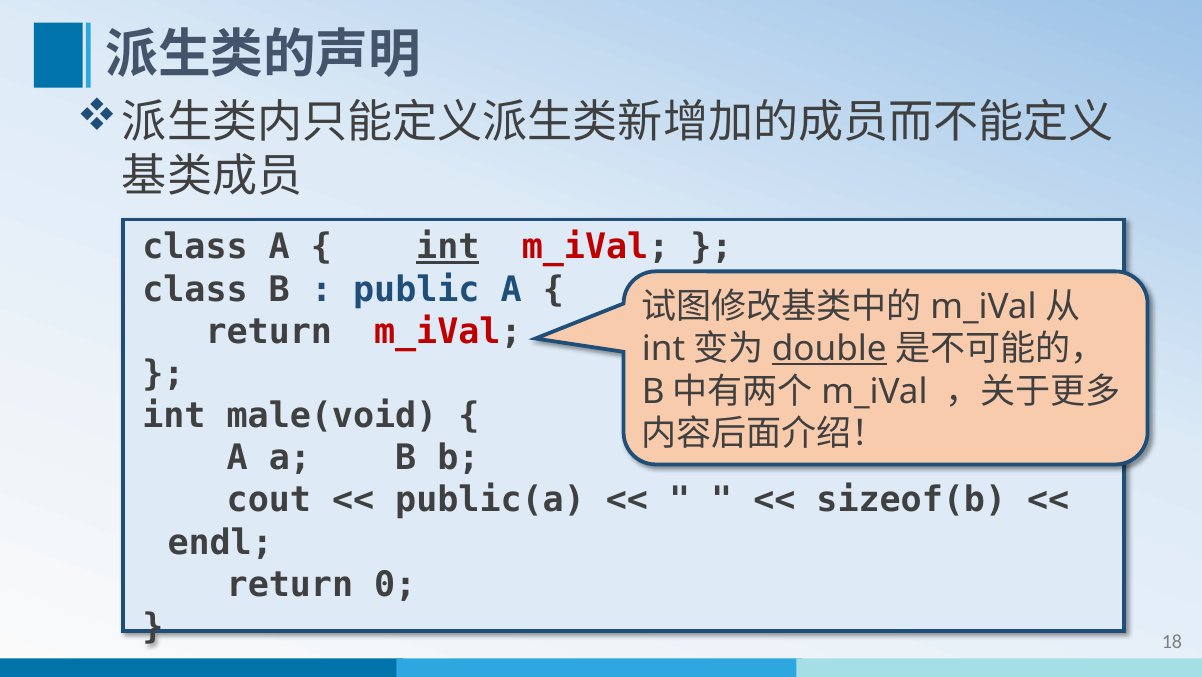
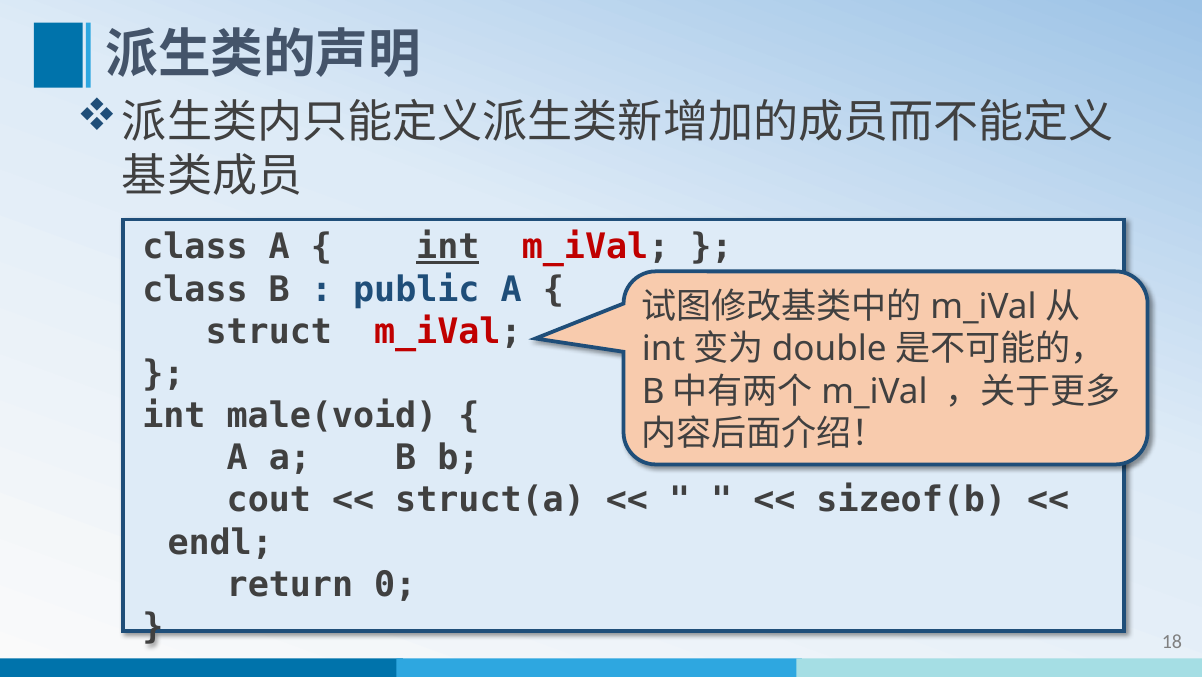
return at (269, 331): return -> struct
double underline: present -> none
public(a: public(a -> struct(a
